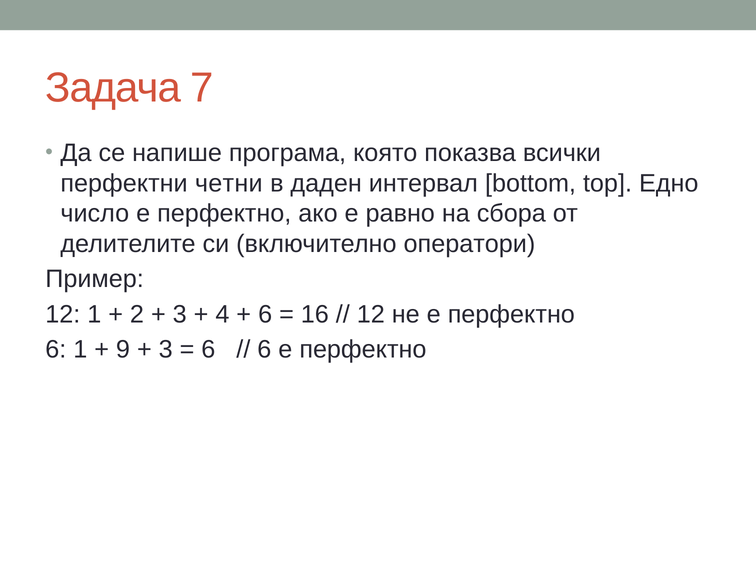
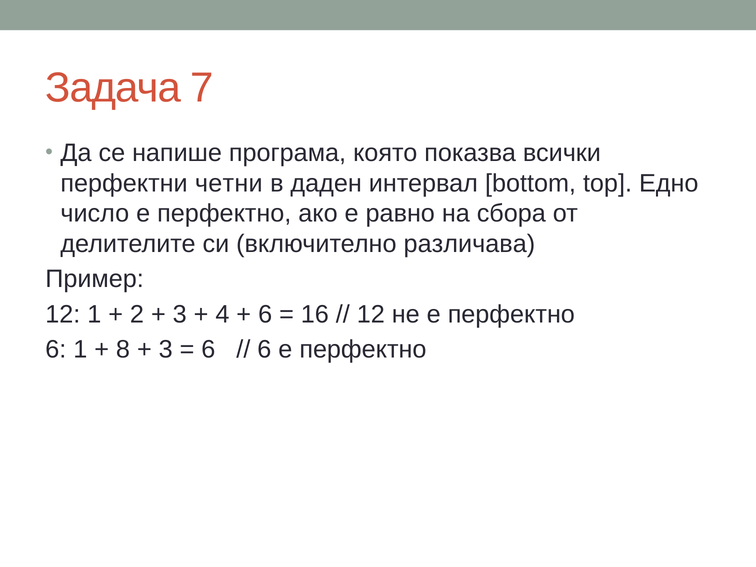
оператори: оператори -> различава
9: 9 -> 8
